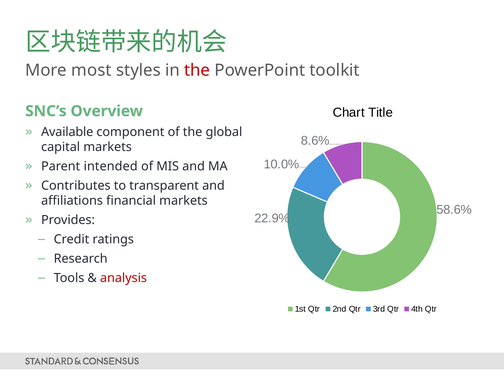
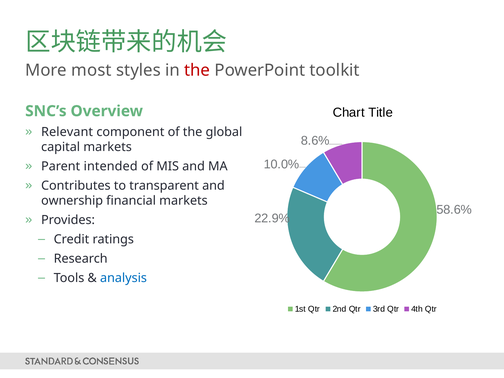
Available: Available -> Relevant
affiliations: affiliations -> ownership
analysis colour: red -> blue
